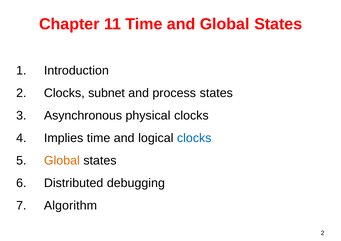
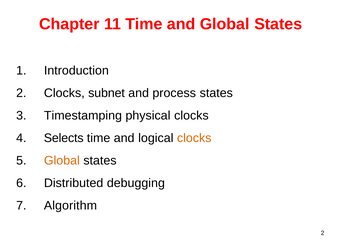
Asynchronous: Asynchronous -> Timestamping
Implies: Implies -> Selects
clocks at (194, 138) colour: blue -> orange
